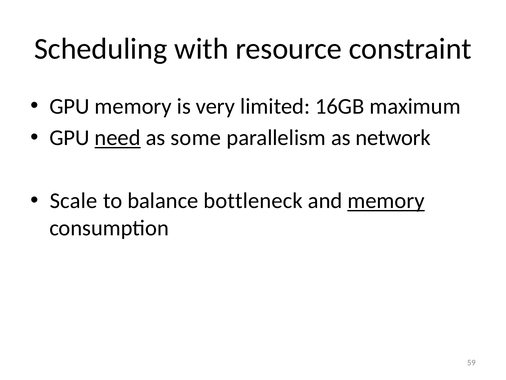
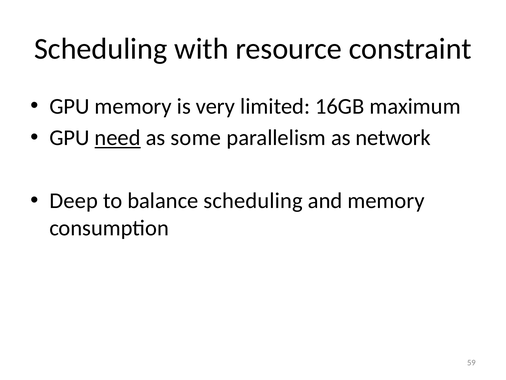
Scale: Scale -> Deep
balance bottleneck: bottleneck -> scheduling
memory at (386, 201) underline: present -> none
